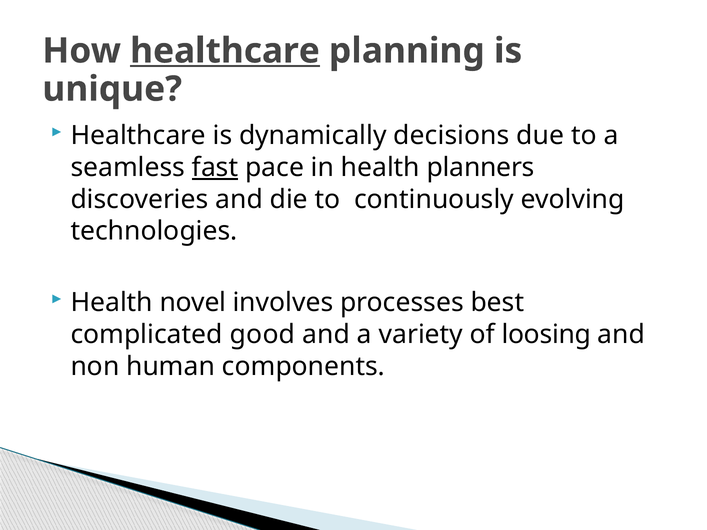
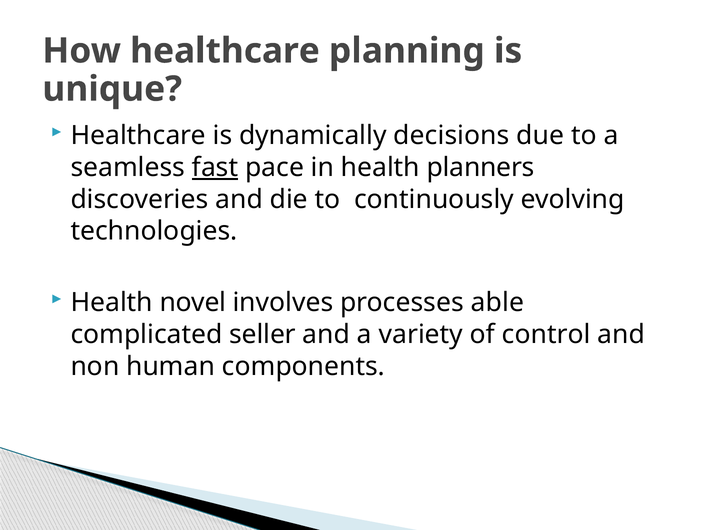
healthcare at (225, 51) underline: present -> none
best: best -> able
good: good -> seller
loosing: loosing -> control
